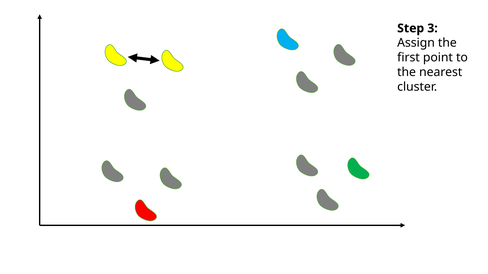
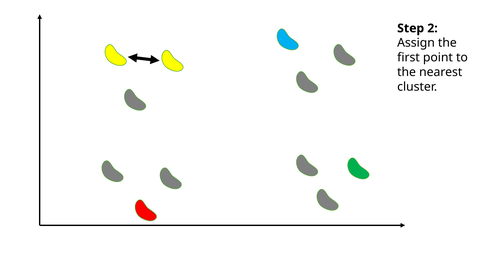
3: 3 -> 2
